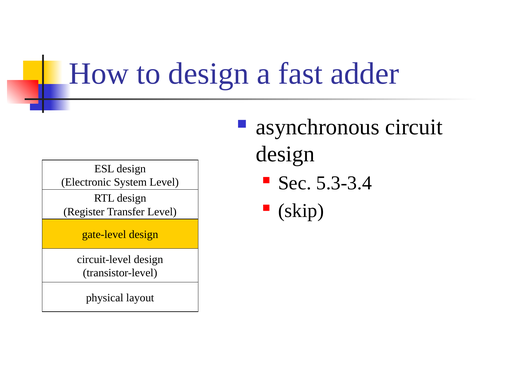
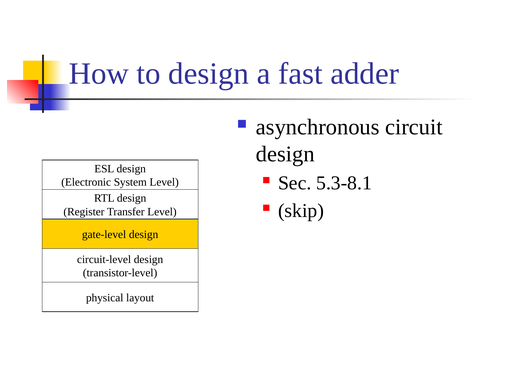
5.3-3.4: 5.3-3.4 -> 5.3-8.1
